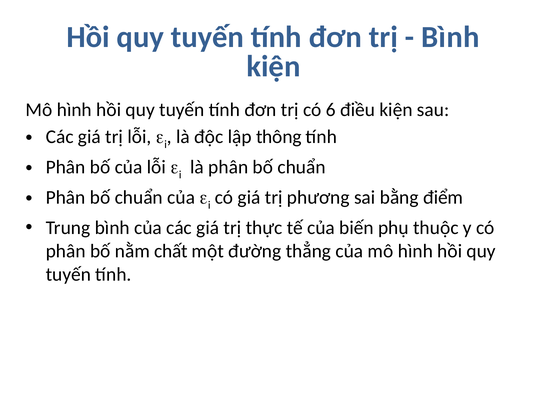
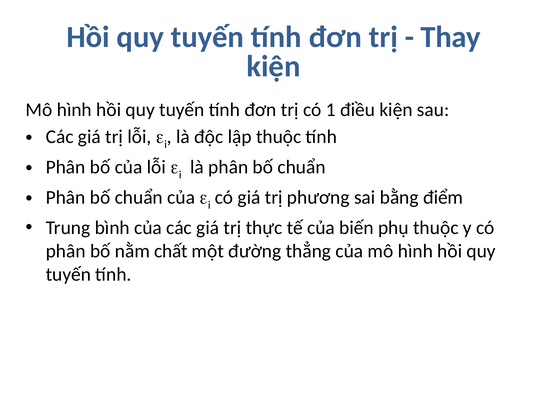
Bình at (450, 37): Bình -> Thay
6: 6 -> 1
lập thông: thông -> thuộc
